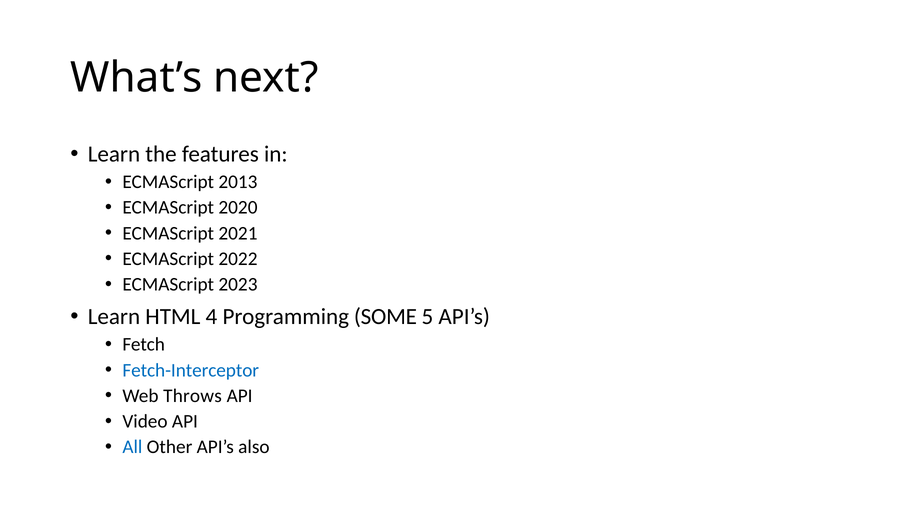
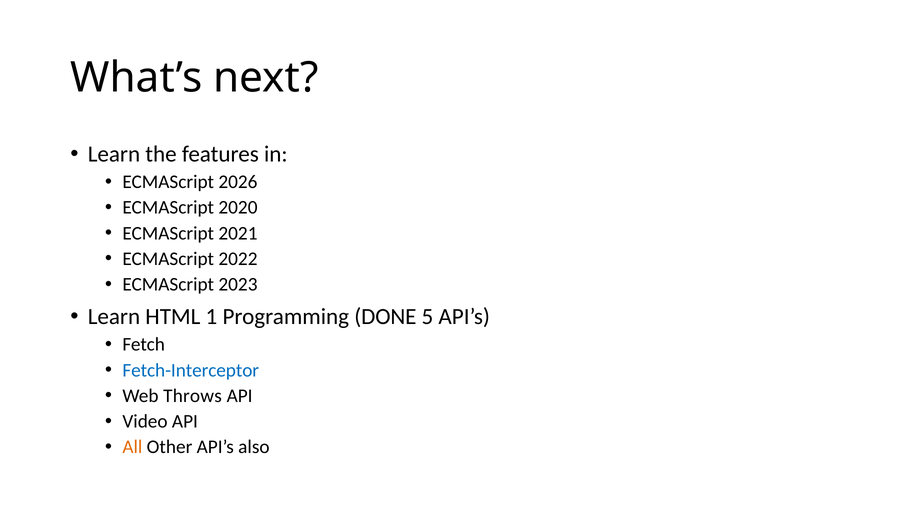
2013: 2013 -> 2026
4: 4 -> 1
SOME: SOME -> DONE
All colour: blue -> orange
